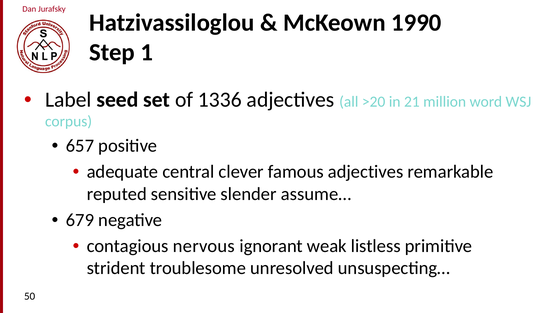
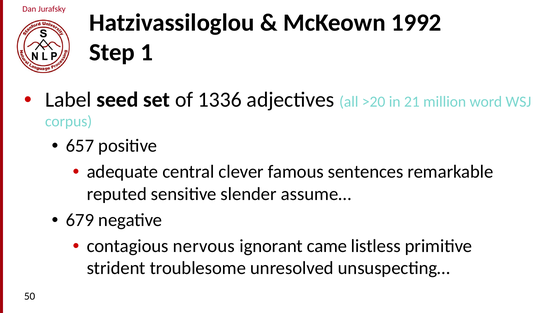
1990: 1990 -> 1992
famous adjectives: adjectives -> sentences
weak: weak -> came
